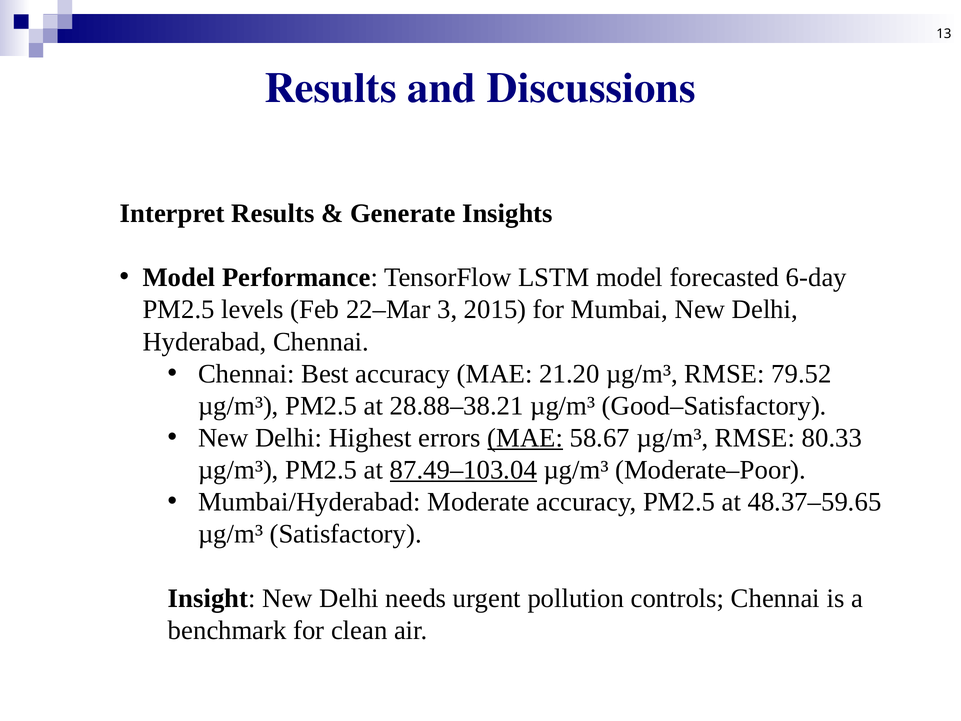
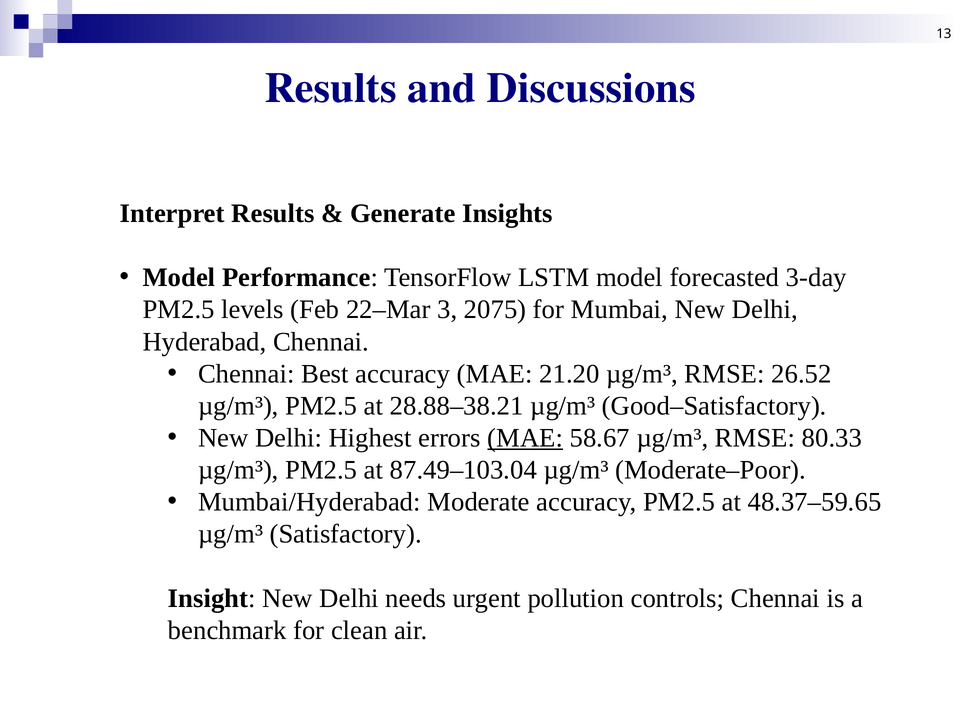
6-day: 6-day -> 3-day
2015: 2015 -> 2075
79.52: 79.52 -> 26.52
87.49–103.04 underline: present -> none
